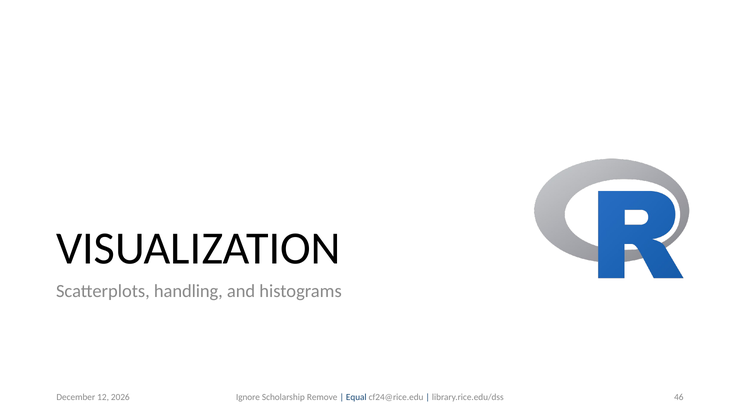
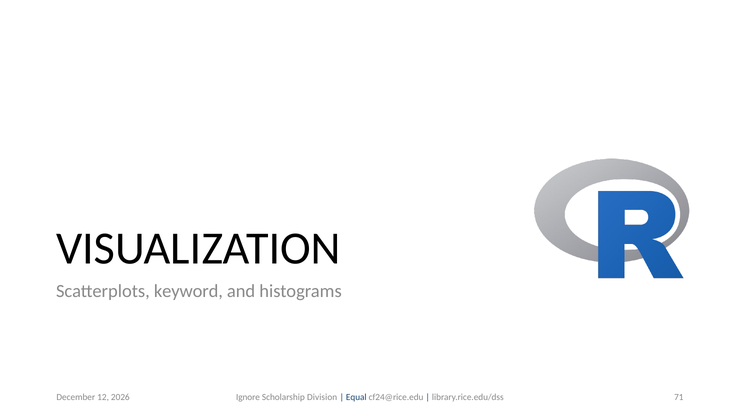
handling: handling -> keyword
46: 46 -> 71
Remove: Remove -> Division
